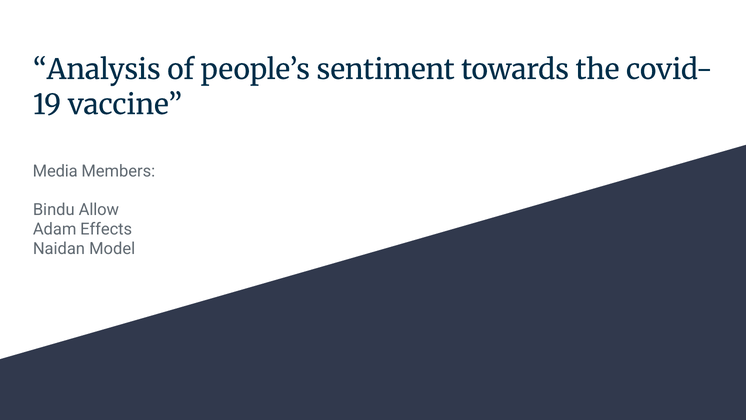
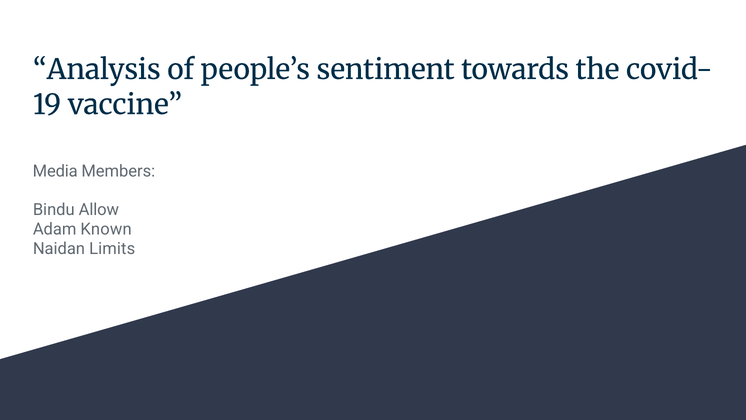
Effects: Effects -> Known
Model: Model -> Limits
